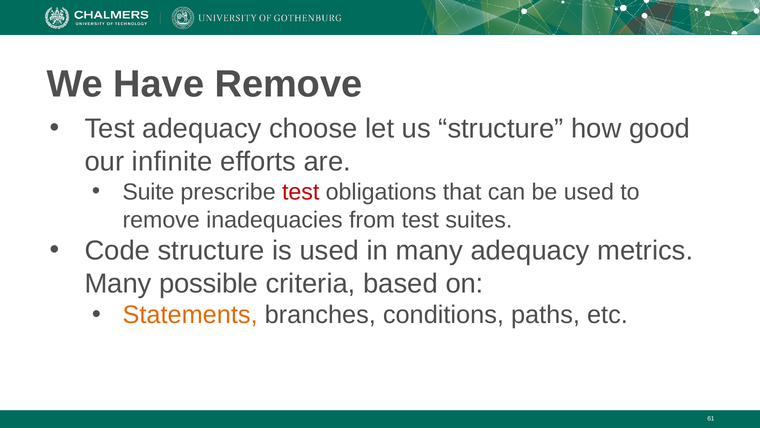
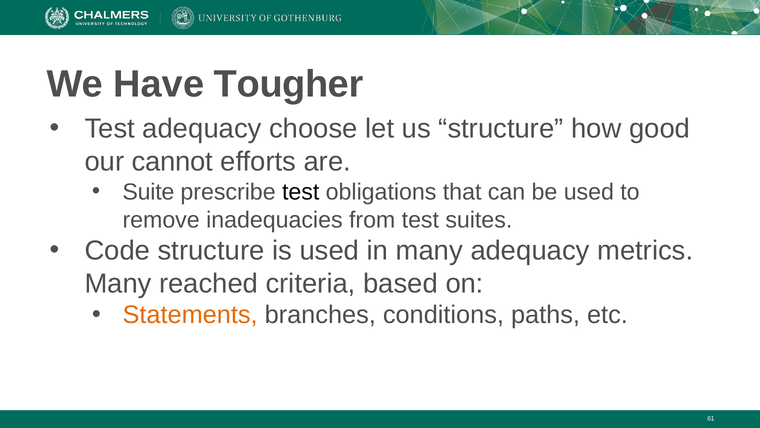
Have Remove: Remove -> Tougher
infinite: infinite -> cannot
test at (301, 192) colour: red -> black
possible: possible -> reached
